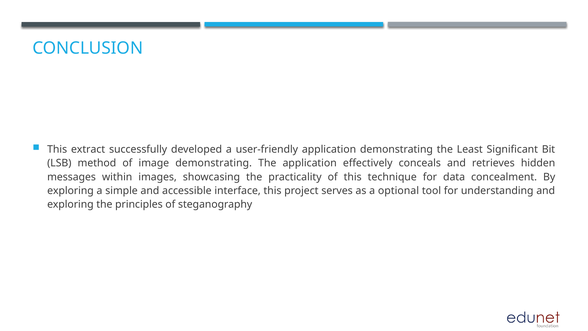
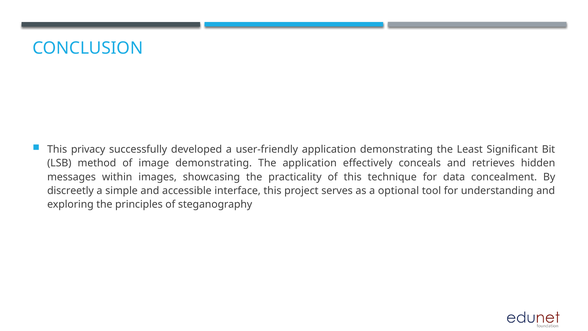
extract: extract -> privacy
exploring at (70, 191): exploring -> discreetly
